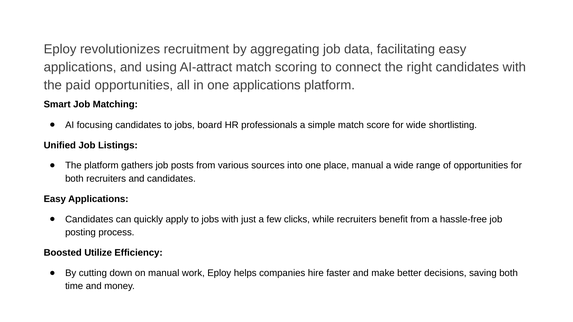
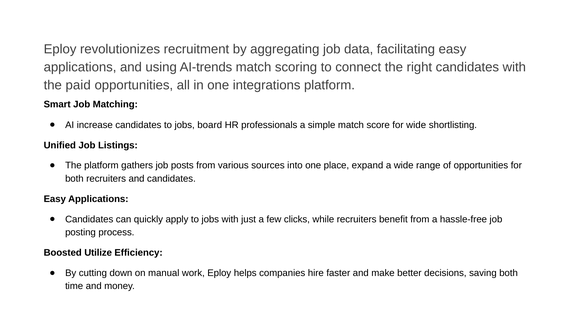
AI-attract: AI-attract -> AI-trends
one applications: applications -> integrations
focusing: focusing -> increase
place manual: manual -> expand
